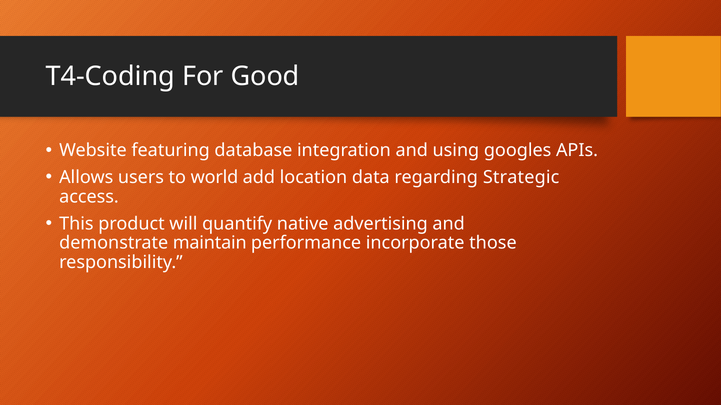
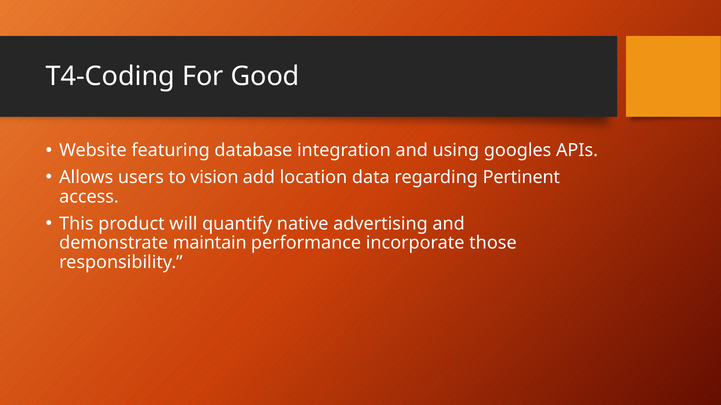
world: world -> vision
Strategic: Strategic -> Pertinent
